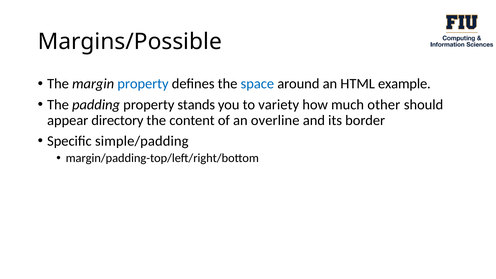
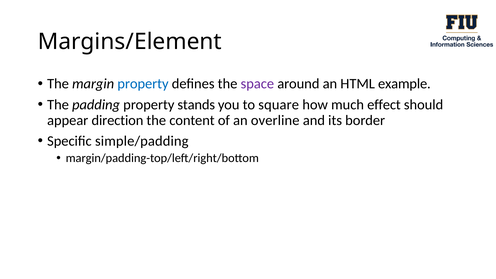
Margins/Possible: Margins/Possible -> Margins/Element
space colour: blue -> purple
variety: variety -> square
other: other -> effect
directory: directory -> direction
